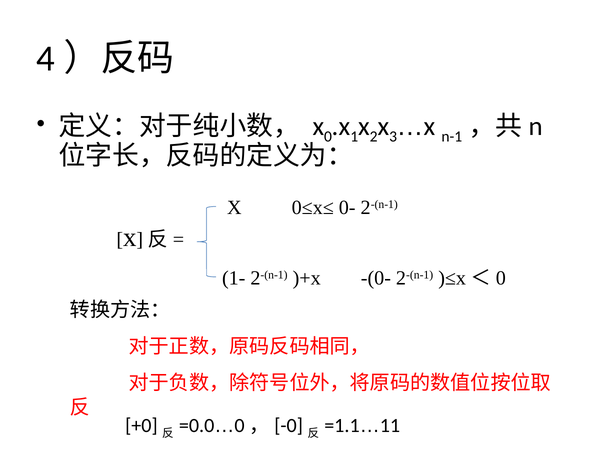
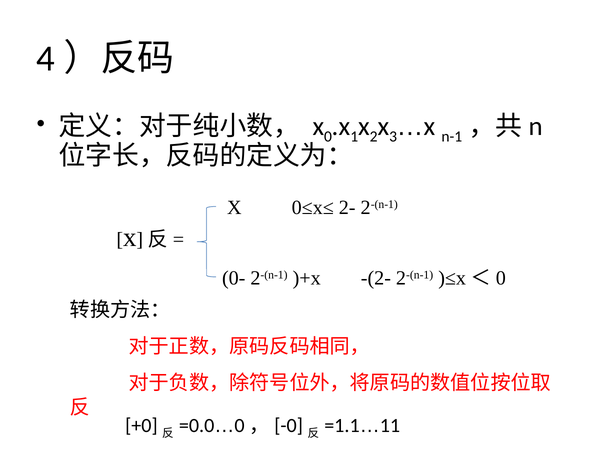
0-: 0- -> 2-
1-: 1- -> 0-
-(0-: -(0- -> -(2-
